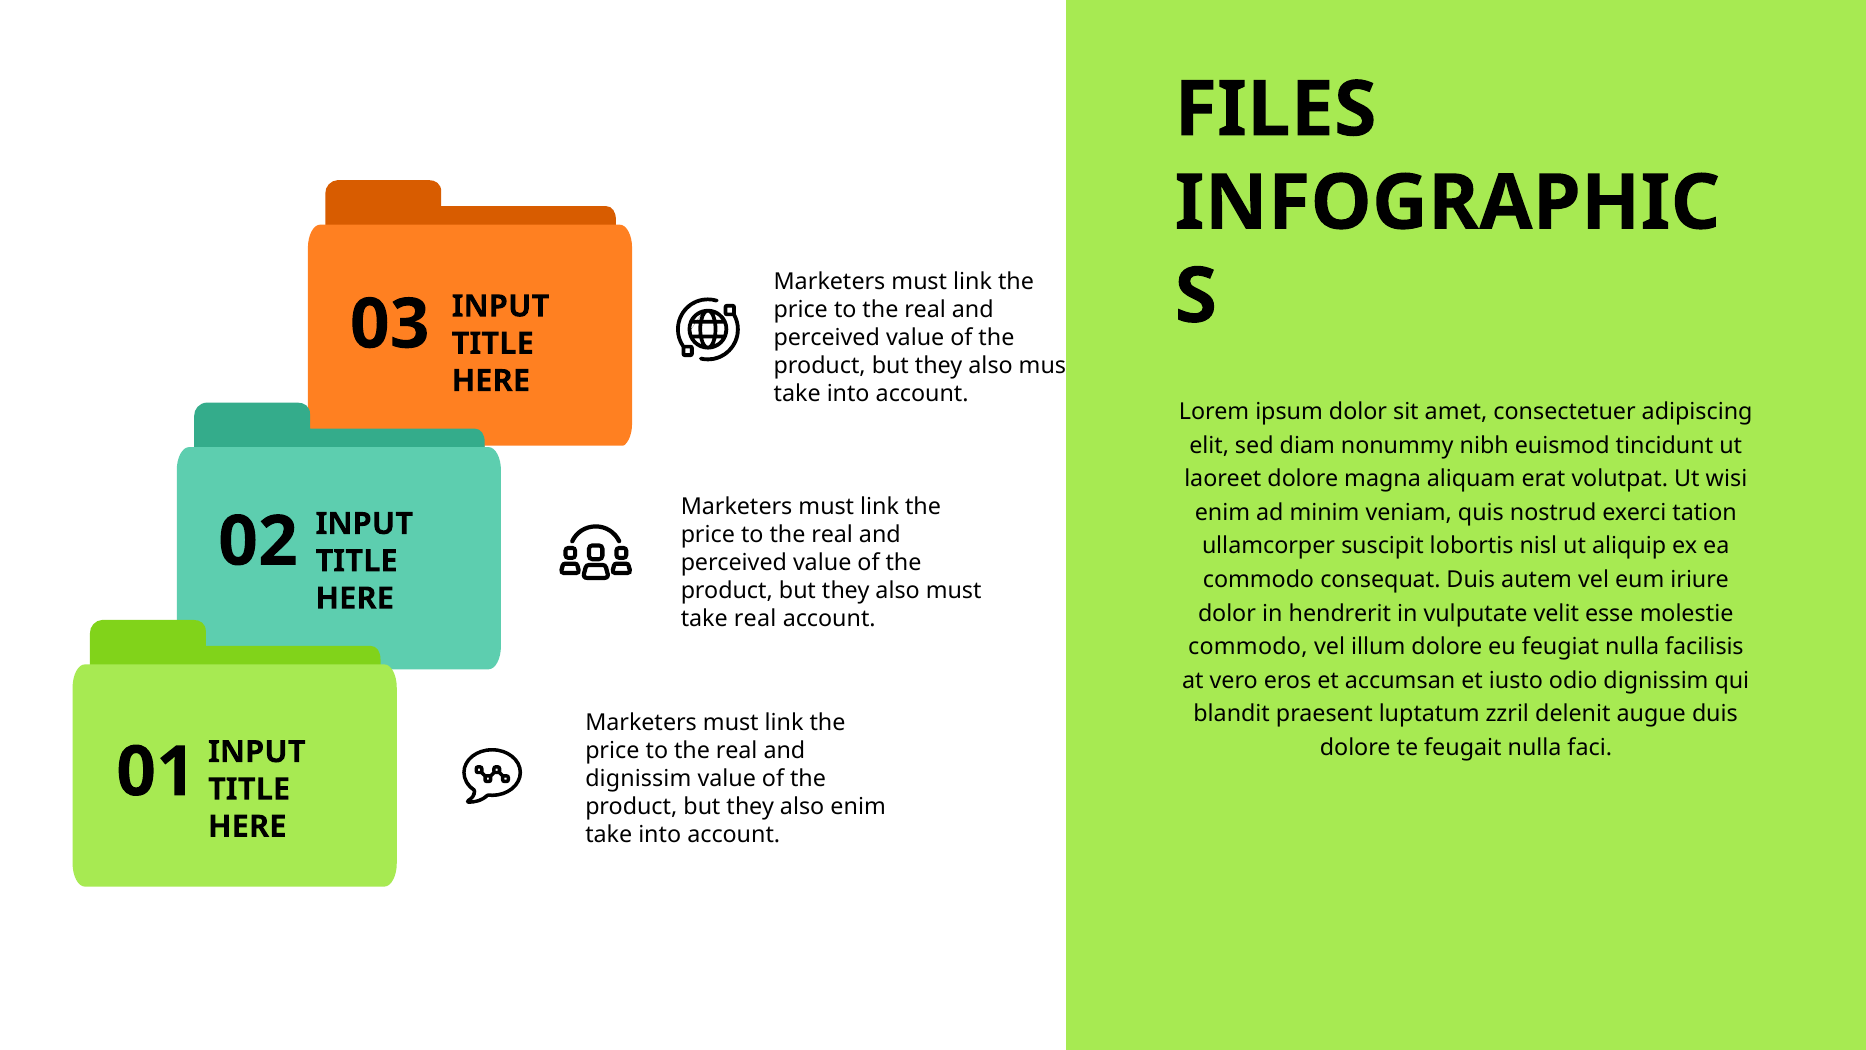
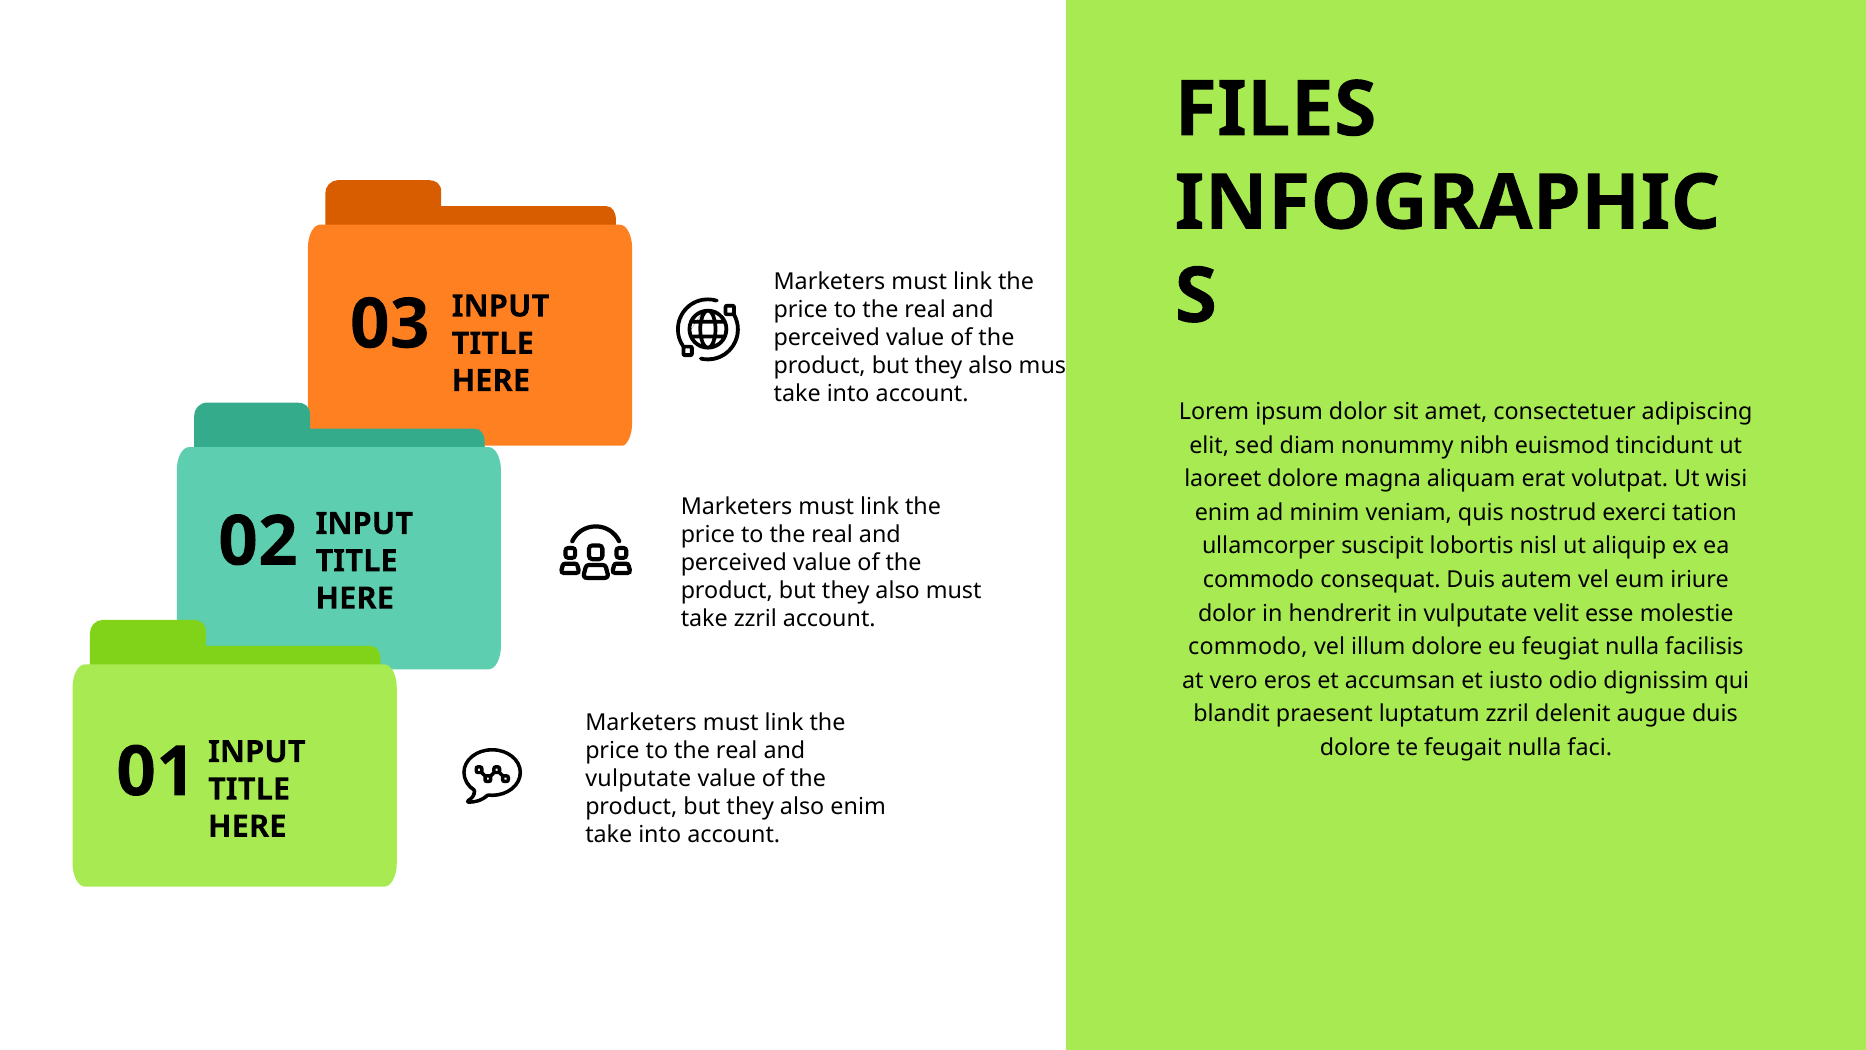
take real: real -> zzril
dignissim at (638, 779): dignissim -> vulputate
